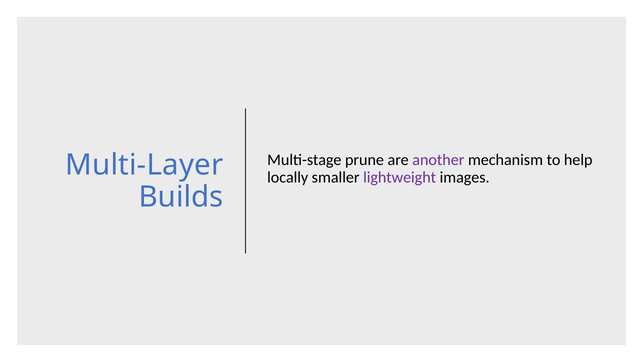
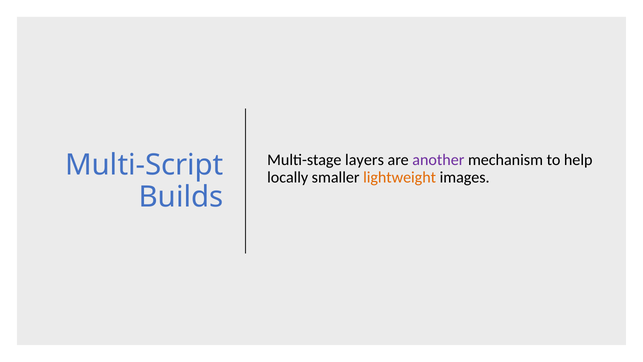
prune: prune -> layers
Multi-Layer: Multi-Layer -> Multi-Script
lightweight colour: purple -> orange
